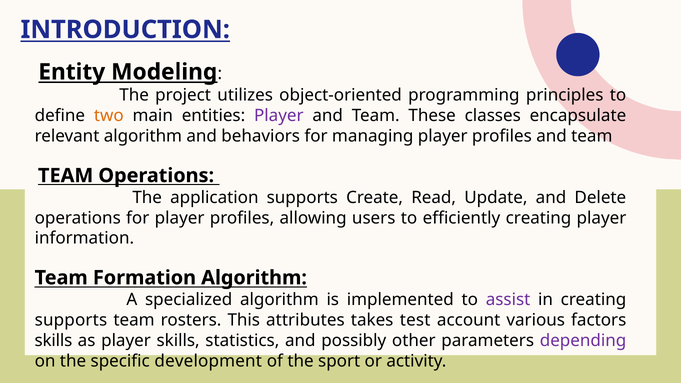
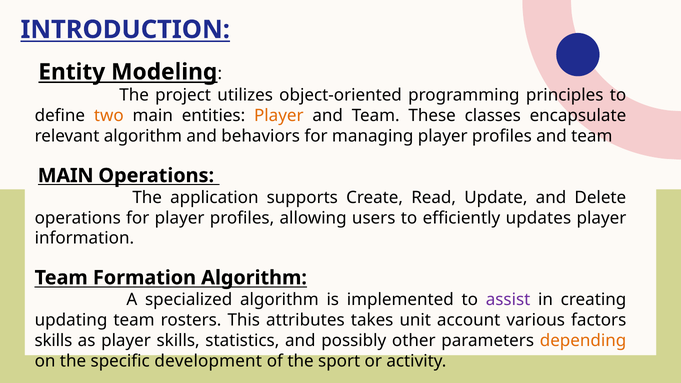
Player at (279, 116) colour: purple -> orange
TEAM at (66, 176): TEAM -> MAIN
efficiently creating: creating -> updates
supports at (71, 320): supports -> updating
test: test -> unit
depending colour: purple -> orange
